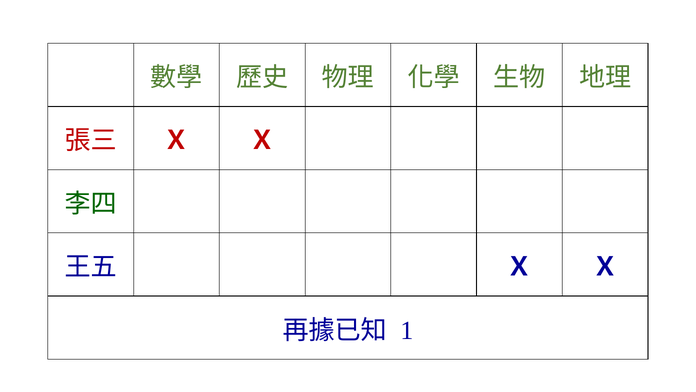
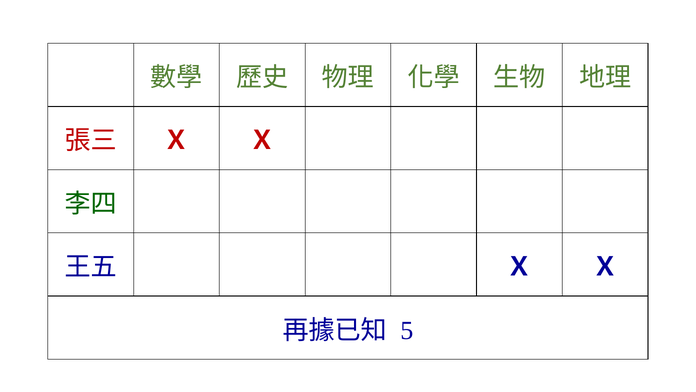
1: 1 -> 5
